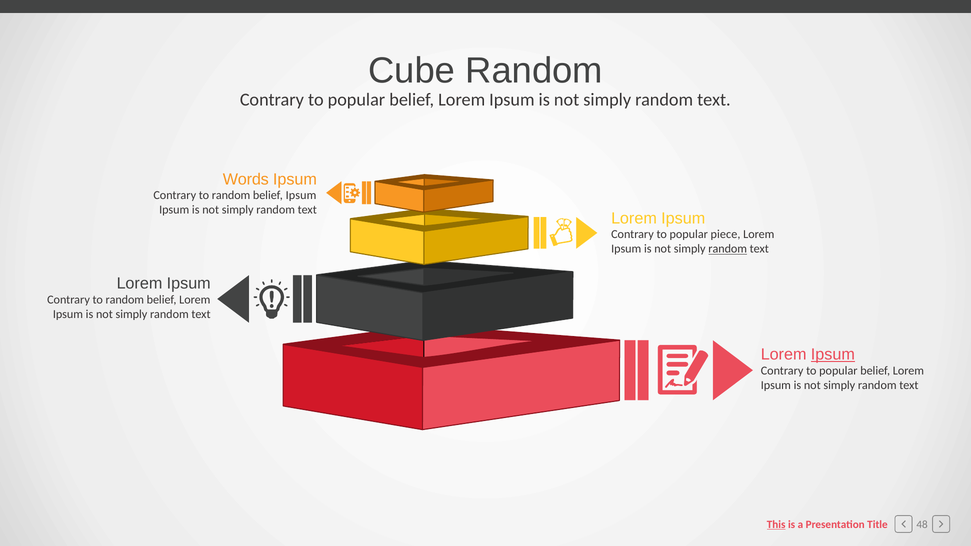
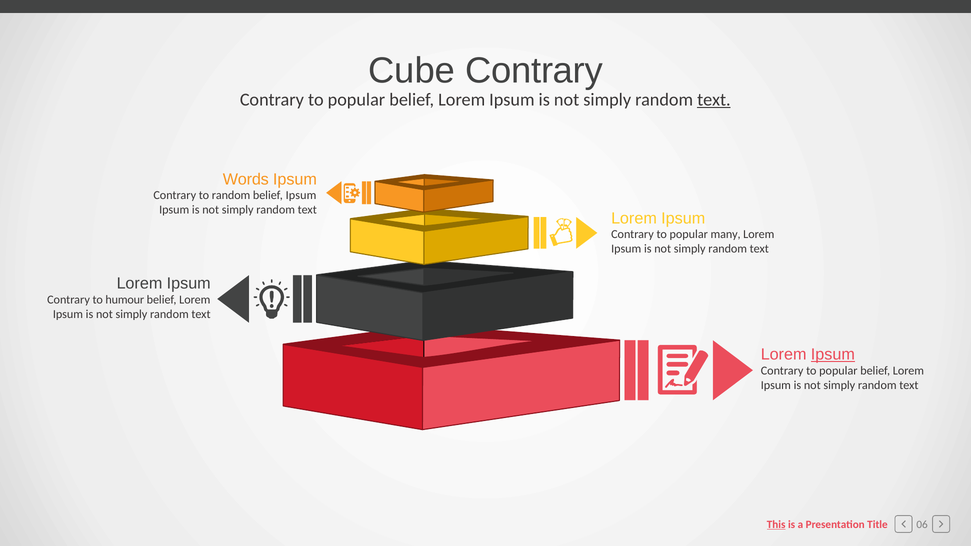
Cube Random: Random -> Contrary
text at (714, 100) underline: none -> present
piece: piece -> many
random at (728, 249) underline: present -> none
random at (125, 300): random -> humour
48: 48 -> 06
